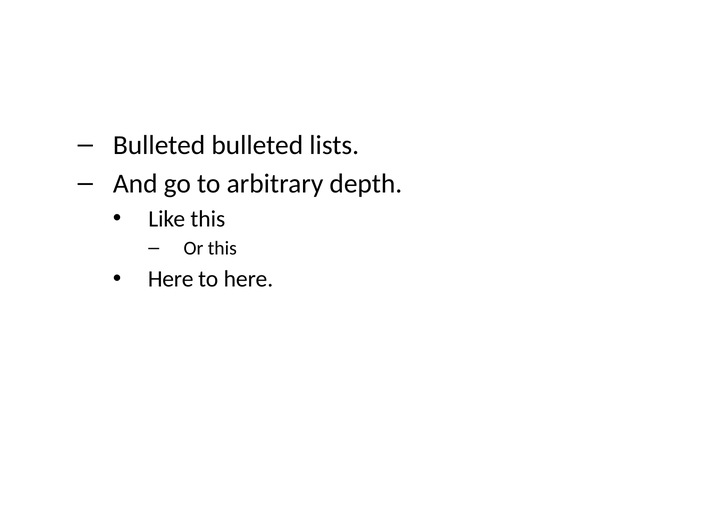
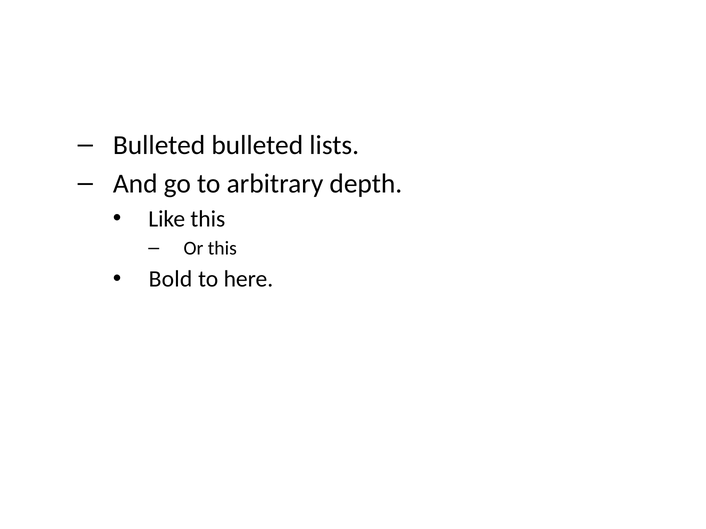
Here at (171, 279): Here -> Bold
